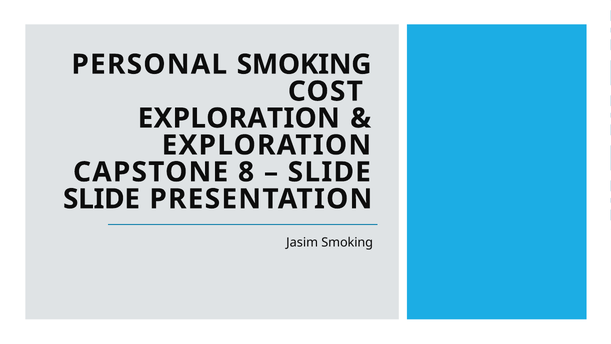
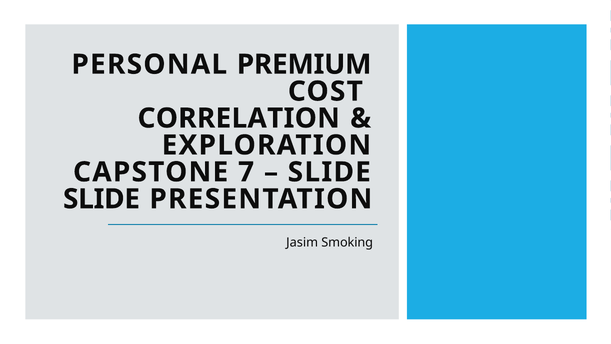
PERSONAL SMOKING: SMOKING -> PREMIUM
EXPLORATION at (239, 118): EXPLORATION -> CORRELATION
8: 8 -> 7
